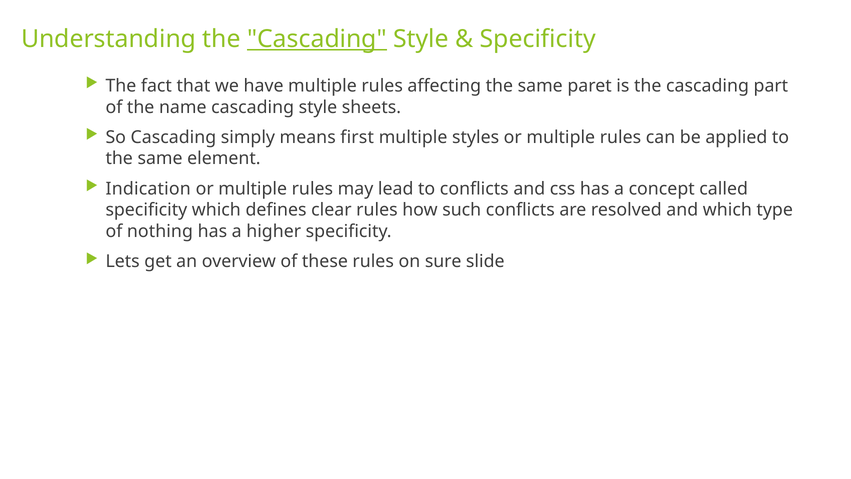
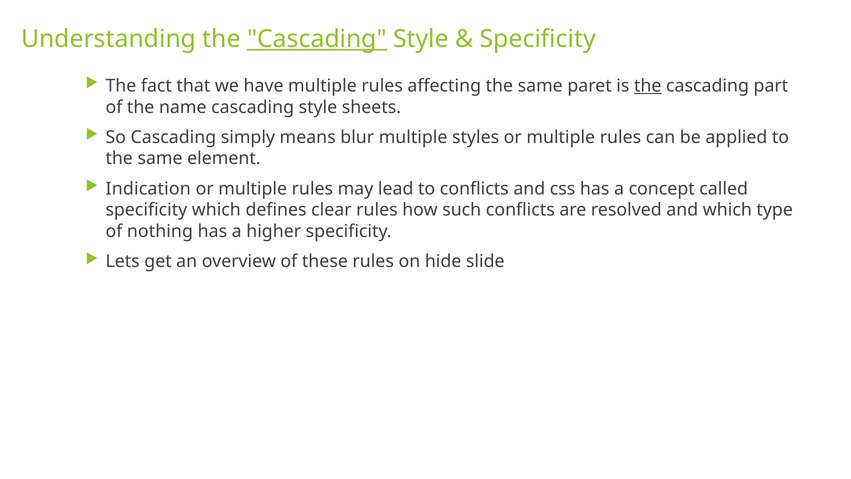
the at (648, 86) underline: none -> present
first: first -> blur
sure: sure -> hide
